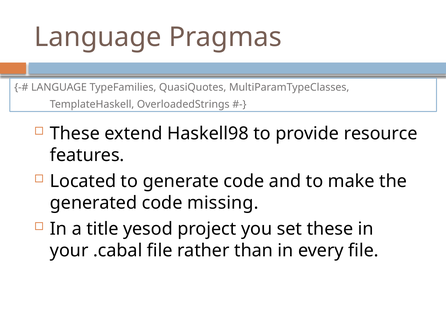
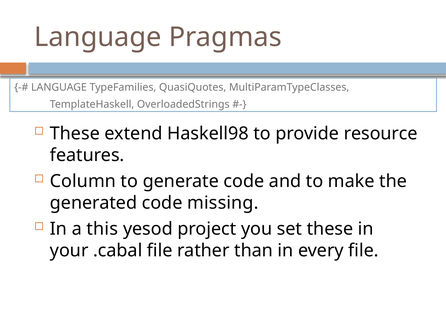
Located: Located -> Column
title: title -> this
